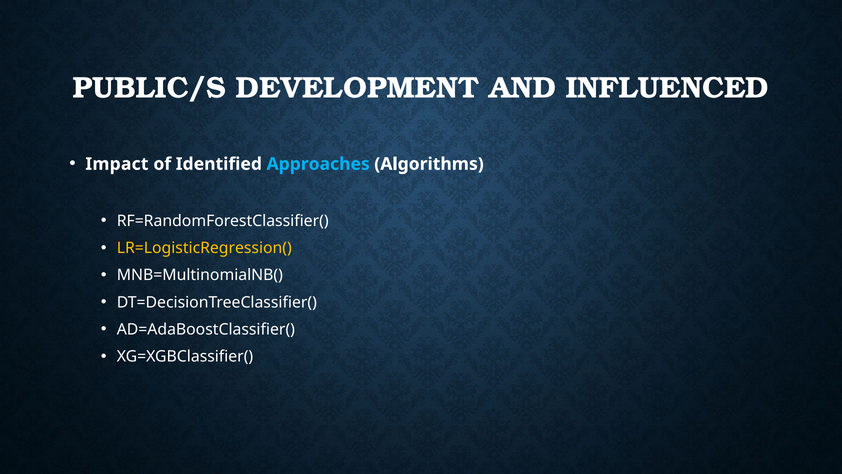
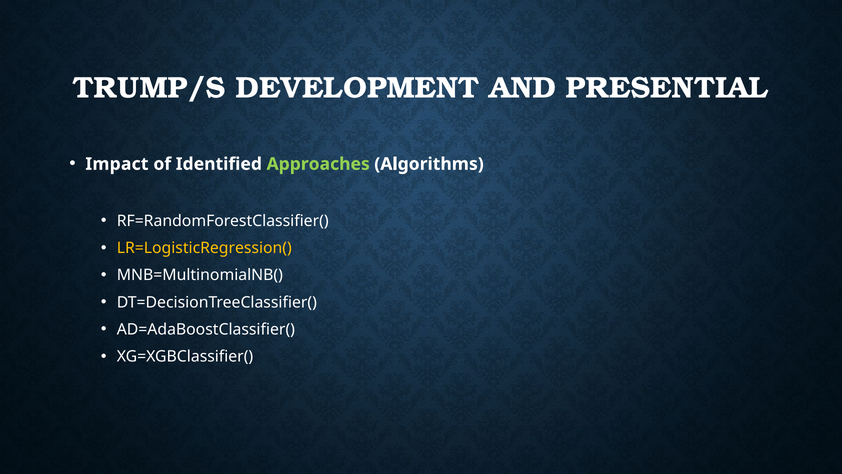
PUBLIC/S: PUBLIC/S -> TRUMP/S
INFLUENCED: INFLUENCED -> PRESENTIAL
Approaches colour: light blue -> light green
